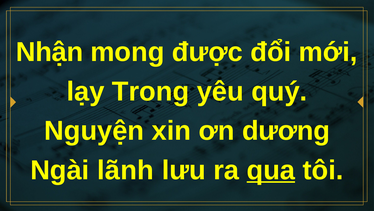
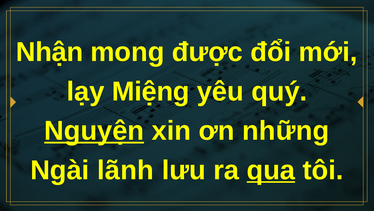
Trong: Trong -> Miệng
Nguyện underline: none -> present
dương: dương -> những
